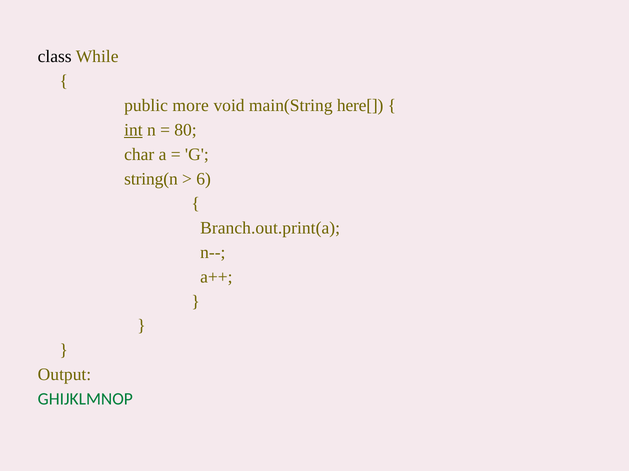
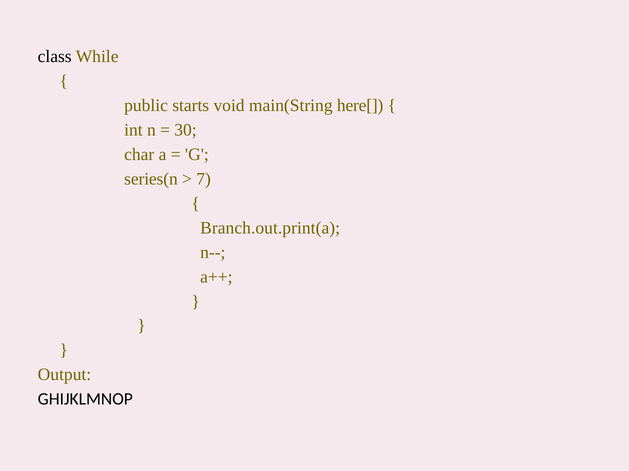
more: more -> starts
int underline: present -> none
80: 80 -> 30
string(n: string(n -> series(n
6: 6 -> 7
GHIJKLMNOP colour: green -> black
